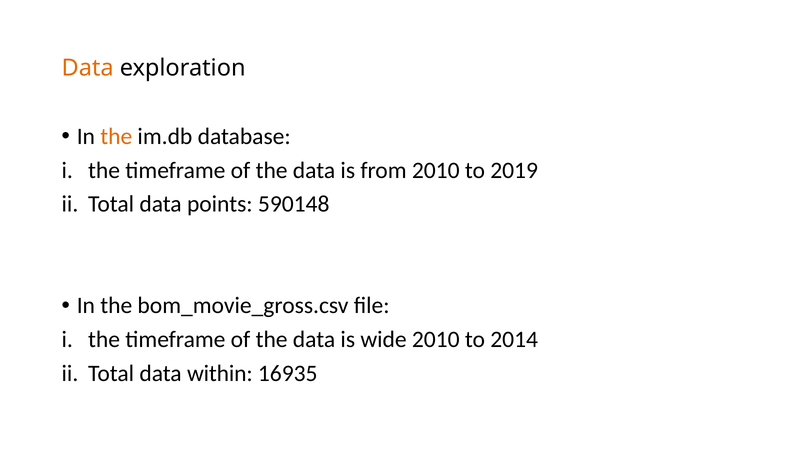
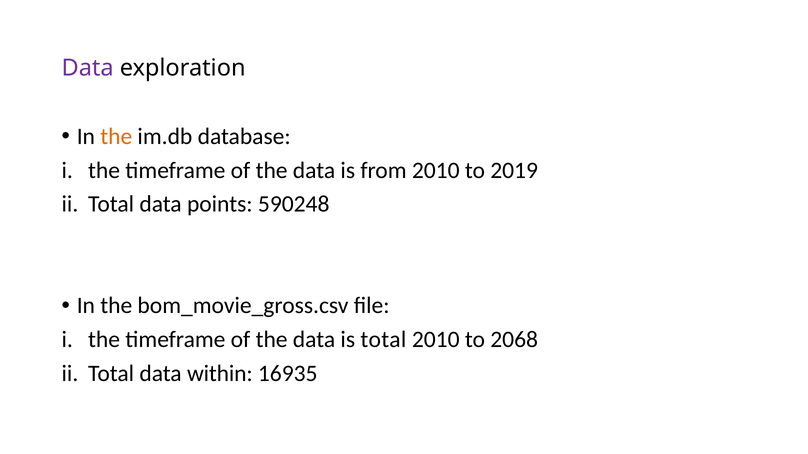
Data at (88, 68) colour: orange -> purple
590148: 590148 -> 590248
is wide: wide -> total
2014: 2014 -> 2068
